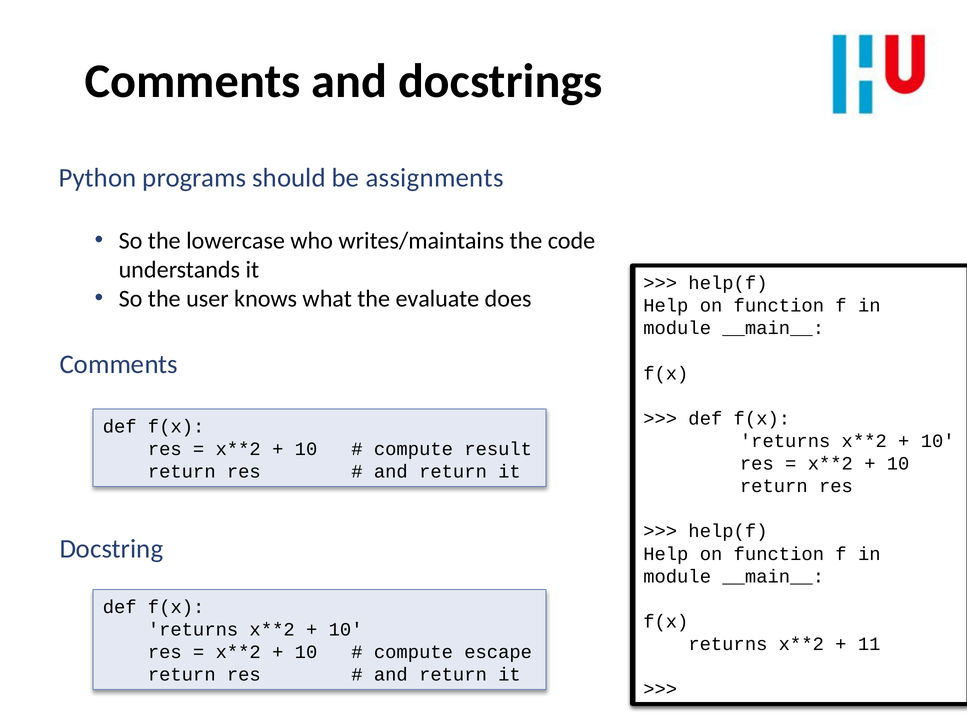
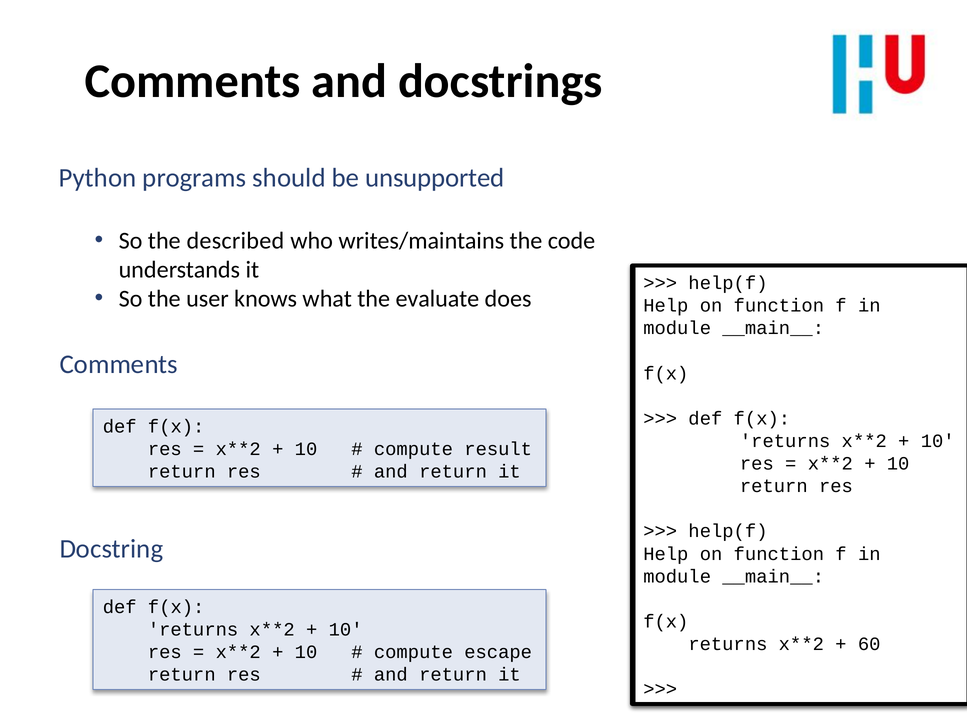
assignments: assignments -> unsupported
lowercase: lowercase -> described
11: 11 -> 60
